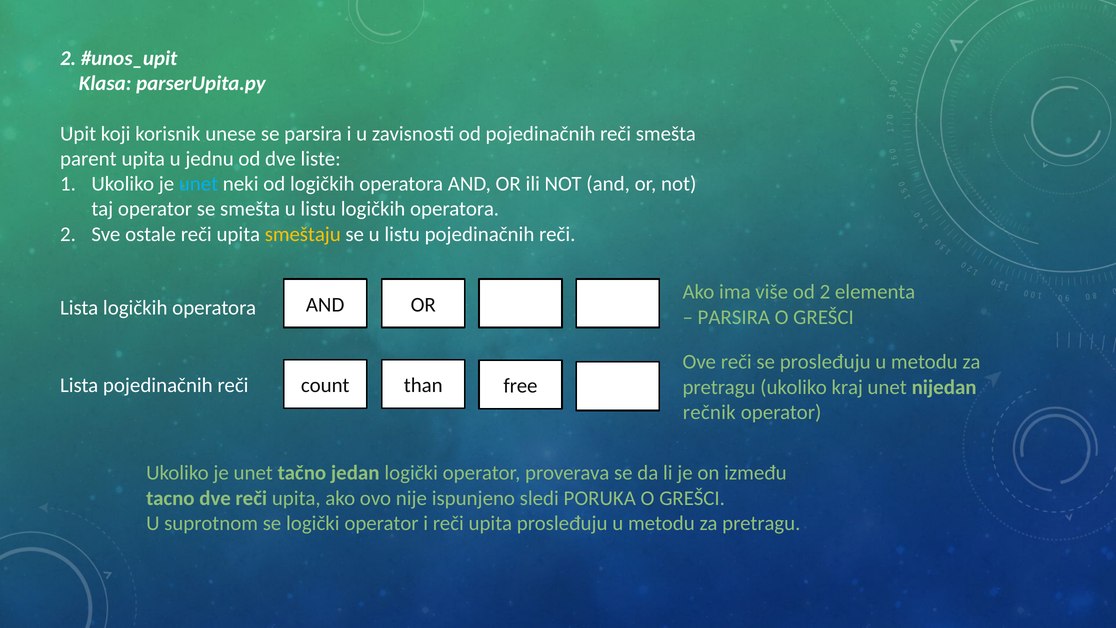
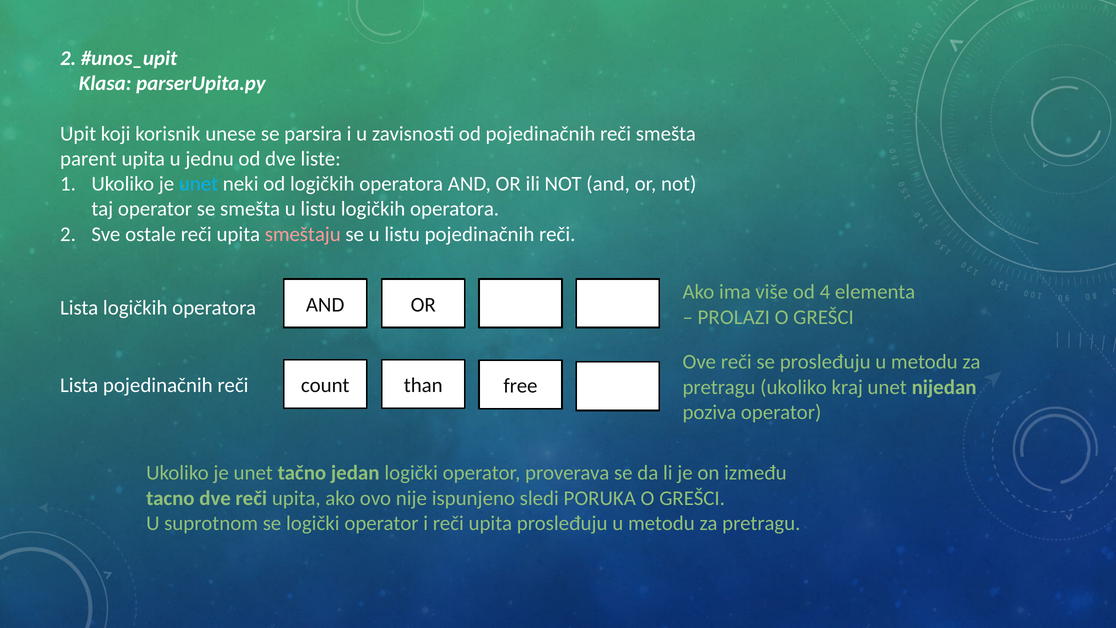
smeštaju colour: yellow -> pink
od 2: 2 -> 4
PARSIRA at (734, 317): PARSIRA -> PROLAZI
rečnik: rečnik -> poziva
